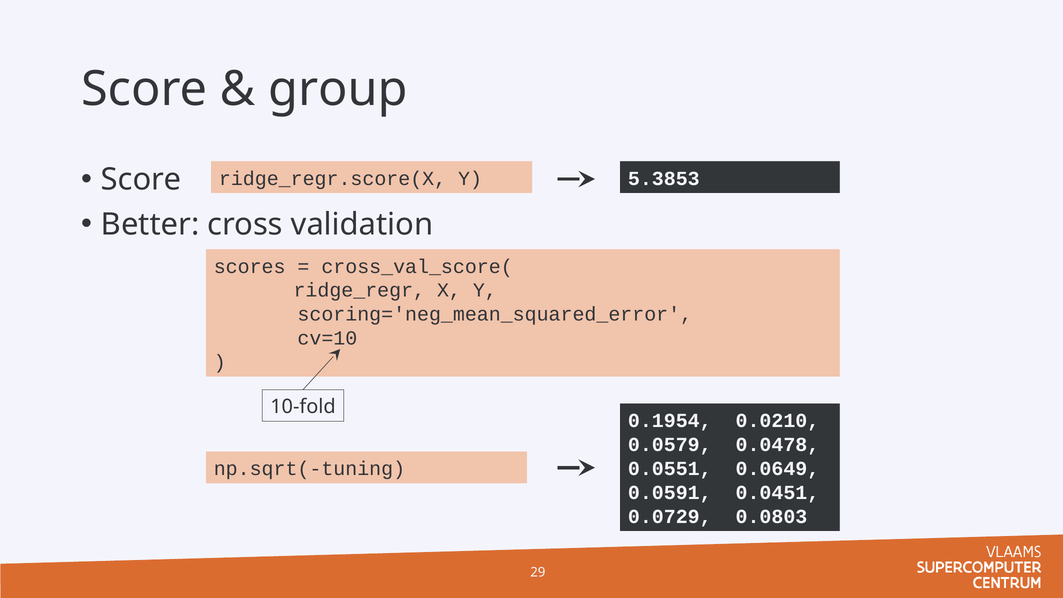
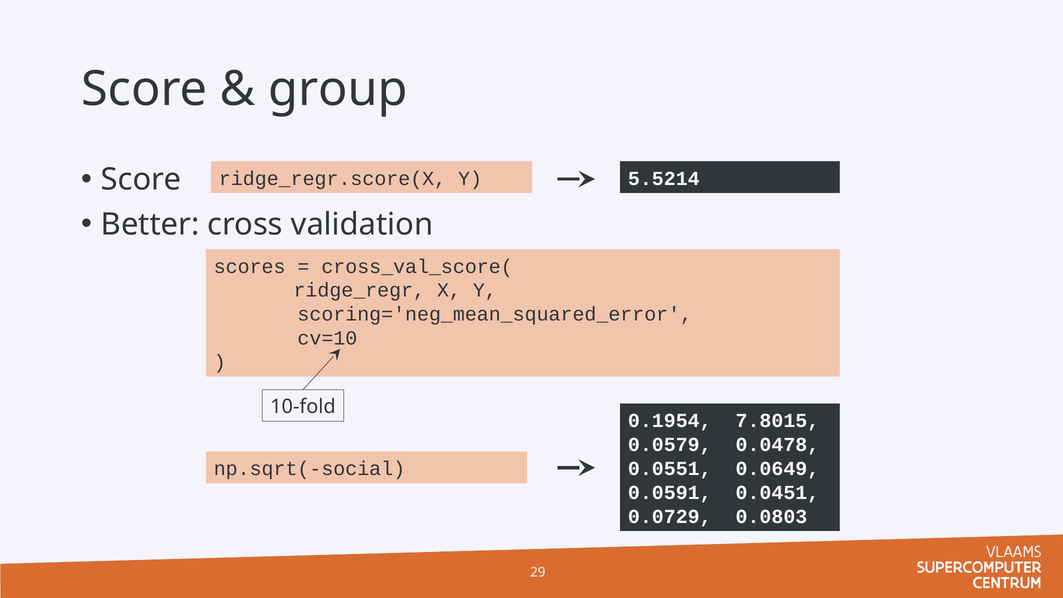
5.3853: 5.3853 -> 5.5214
0.0210: 0.0210 -> 7.8015
np.sqrt(-tuning: np.sqrt(-tuning -> np.sqrt(-social
